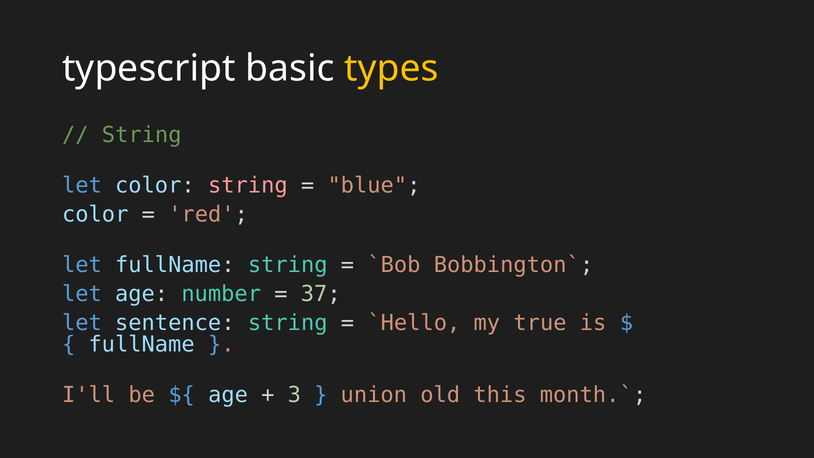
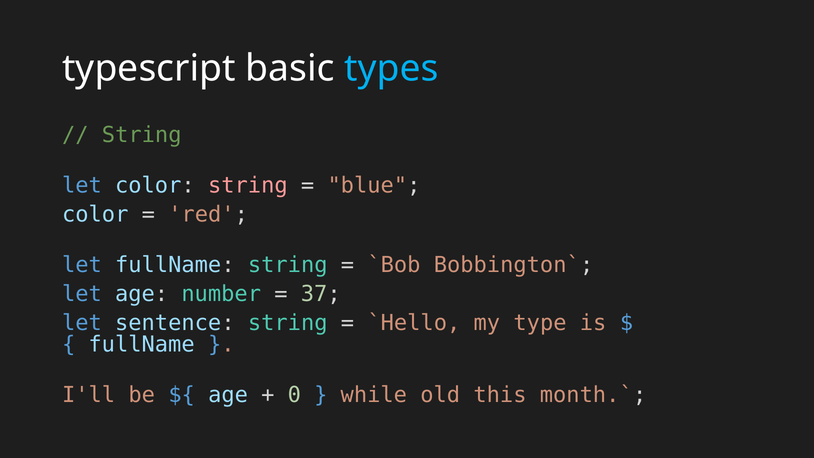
types colour: yellow -> light blue
true: true -> type
3: 3 -> 0
union: union -> while
